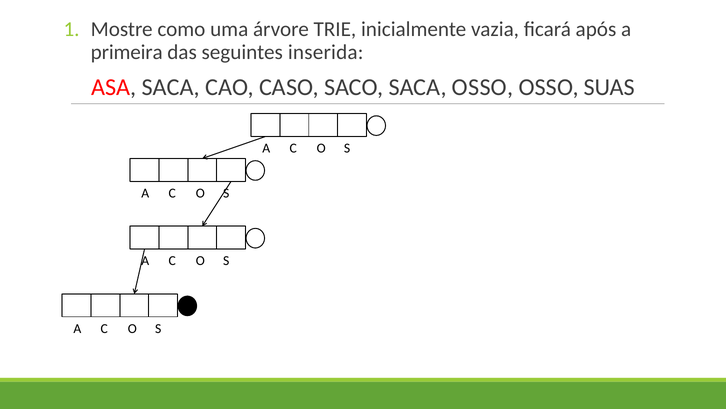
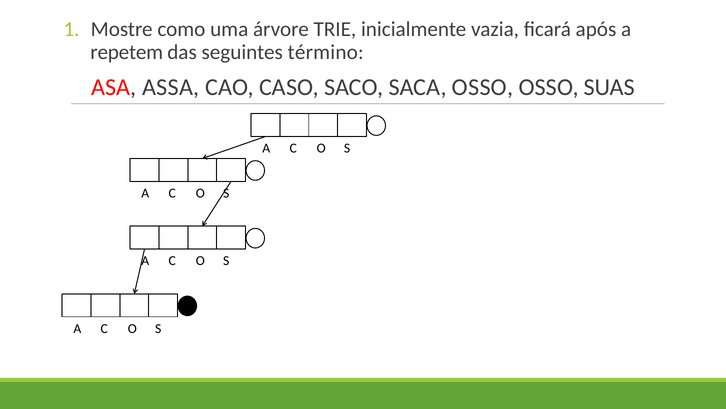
primeira: primeira -> repetem
inserida: inserida -> término
ASA SACA: SACA -> ASSA
